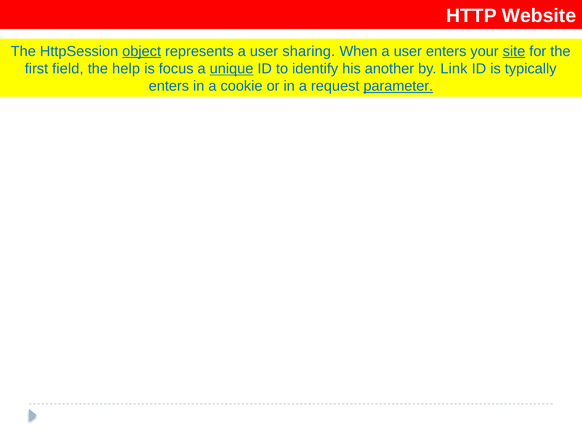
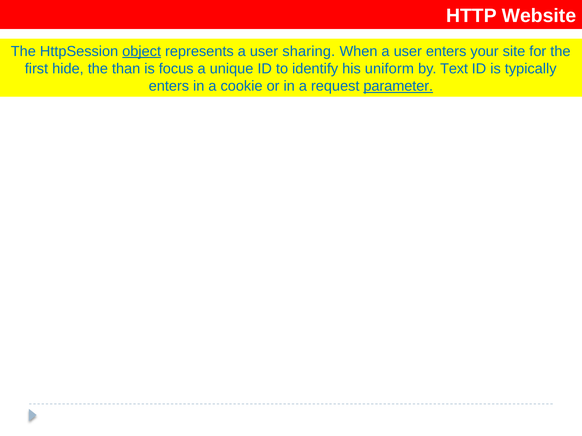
site underline: present -> none
field: field -> hide
help: help -> than
unique underline: present -> none
another: another -> uniform
Link: Link -> Text
